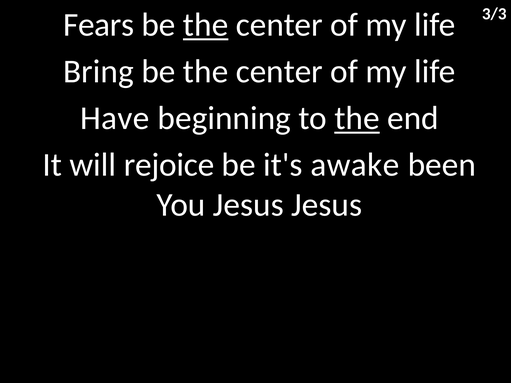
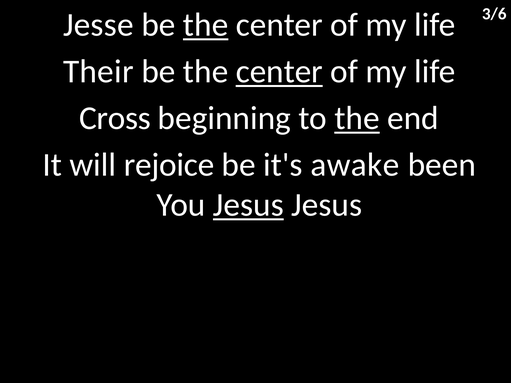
3/3: 3/3 -> 3/6
Fears: Fears -> Jesse
Bring: Bring -> Their
center at (279, 72) underline: none -> present
Have: Have -> Cross
Jesus at (248, 205) underline: none -> present
